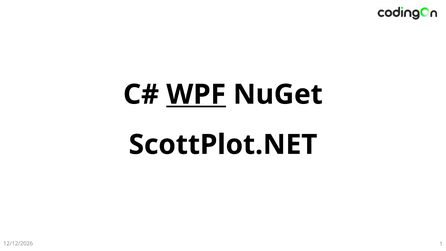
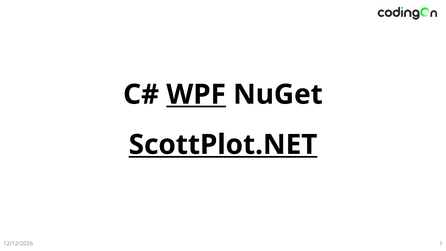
ScottPlot.NET underline: none -> present
